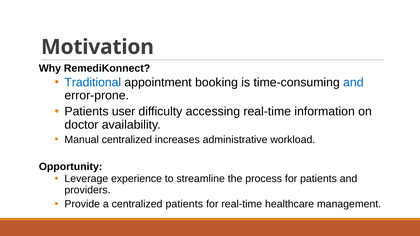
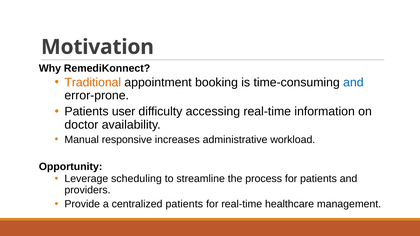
Traditional colour: blue -> orange
Manual centralized: centralized -> responsive
experience: experience -> scheduling
